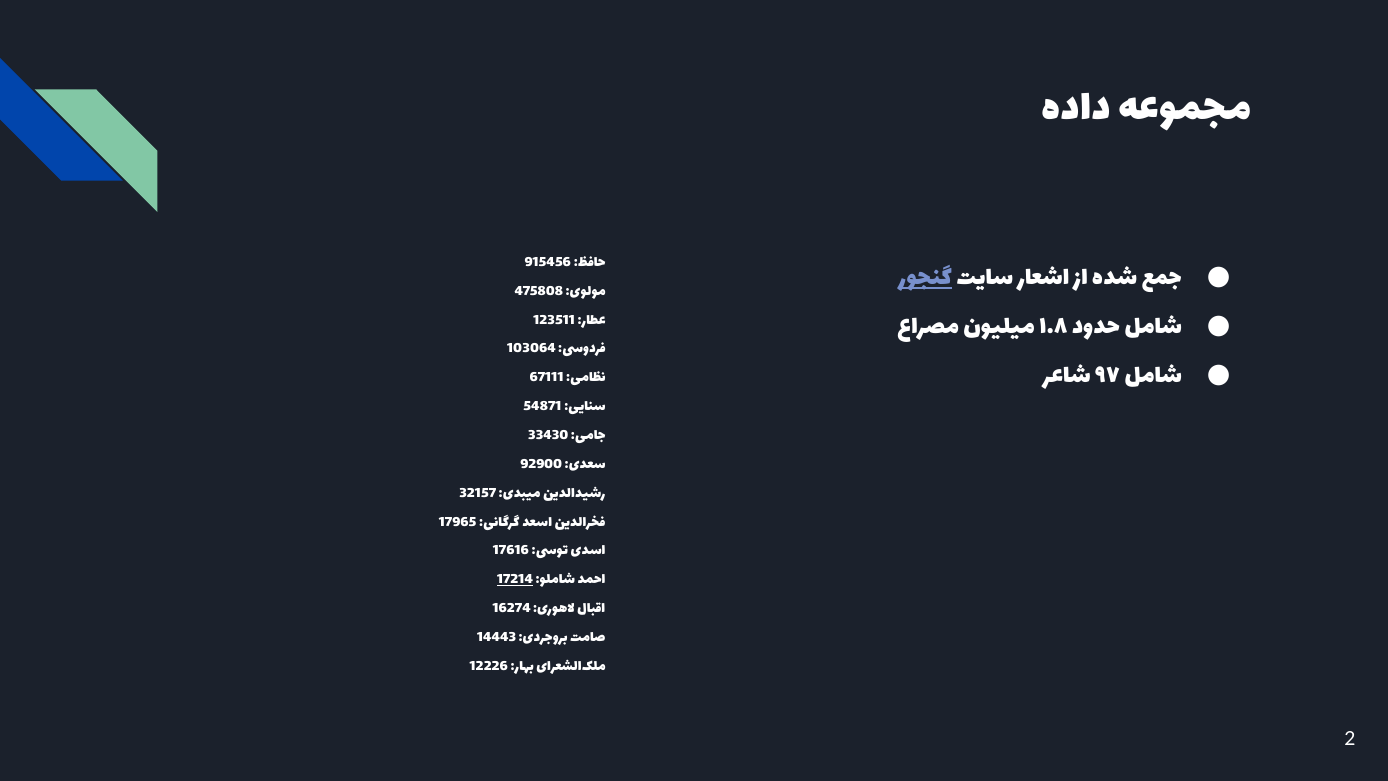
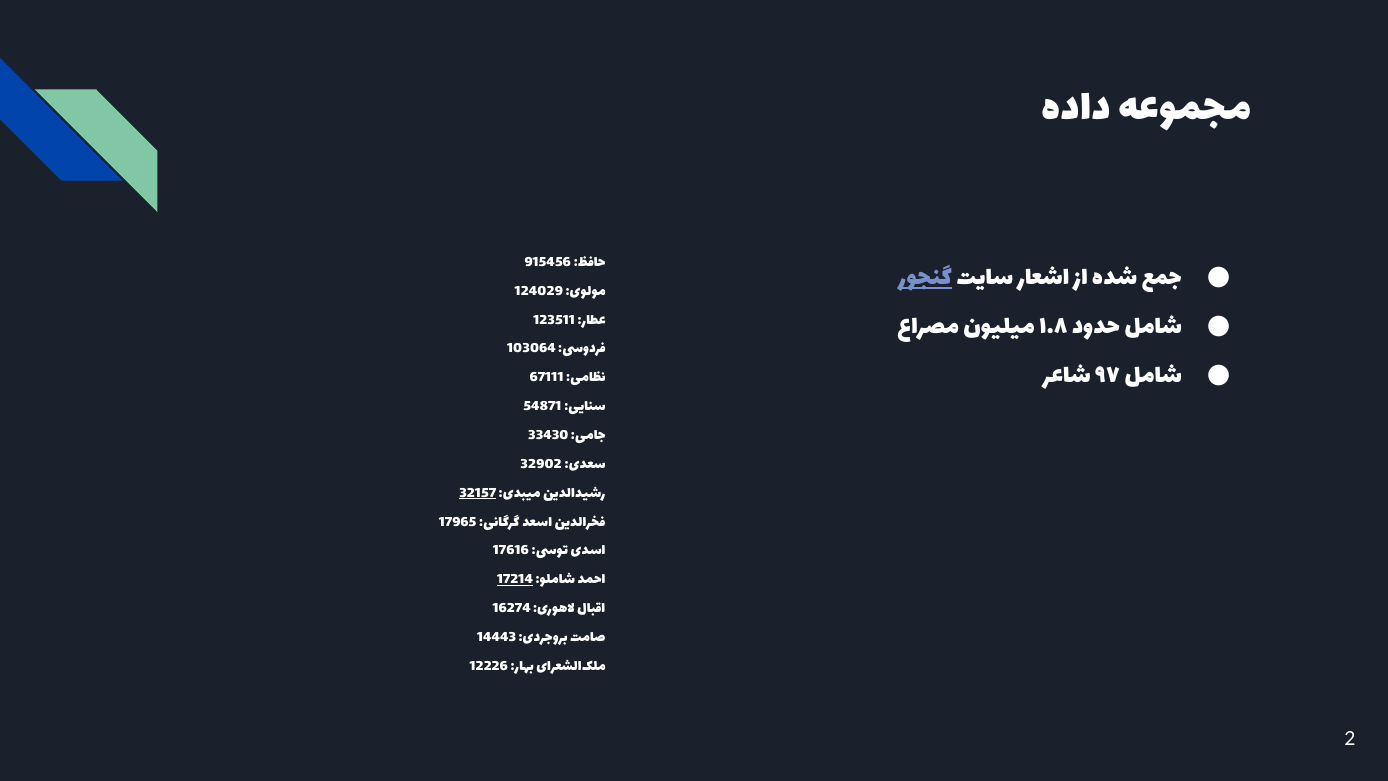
475808: 475808 -> 124029
92900: 92900 -> 32902
32157 underline: none -> present
